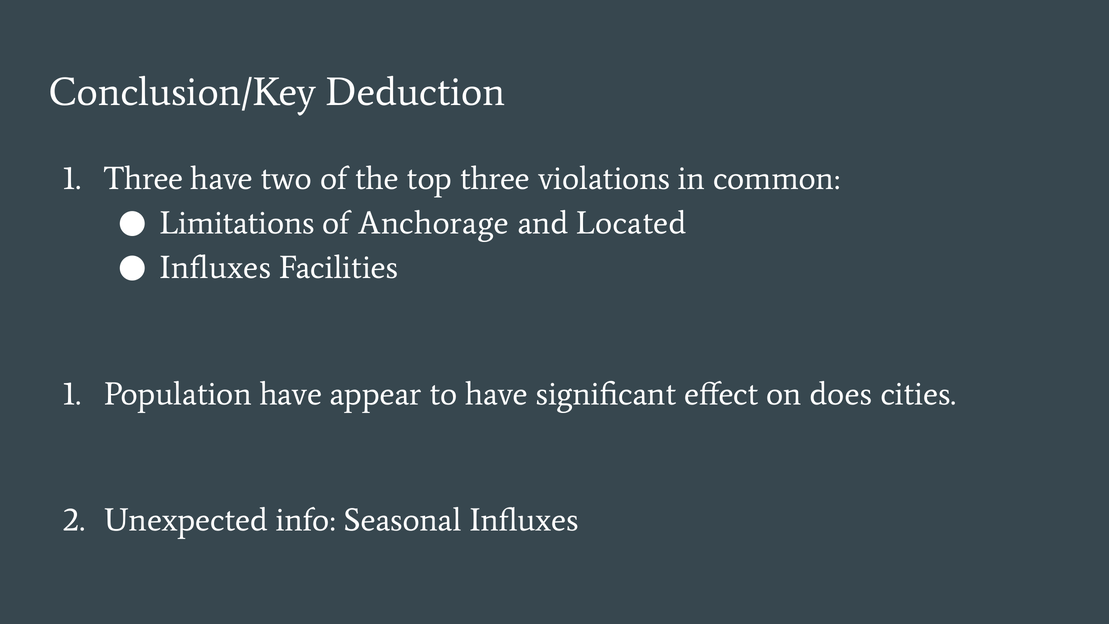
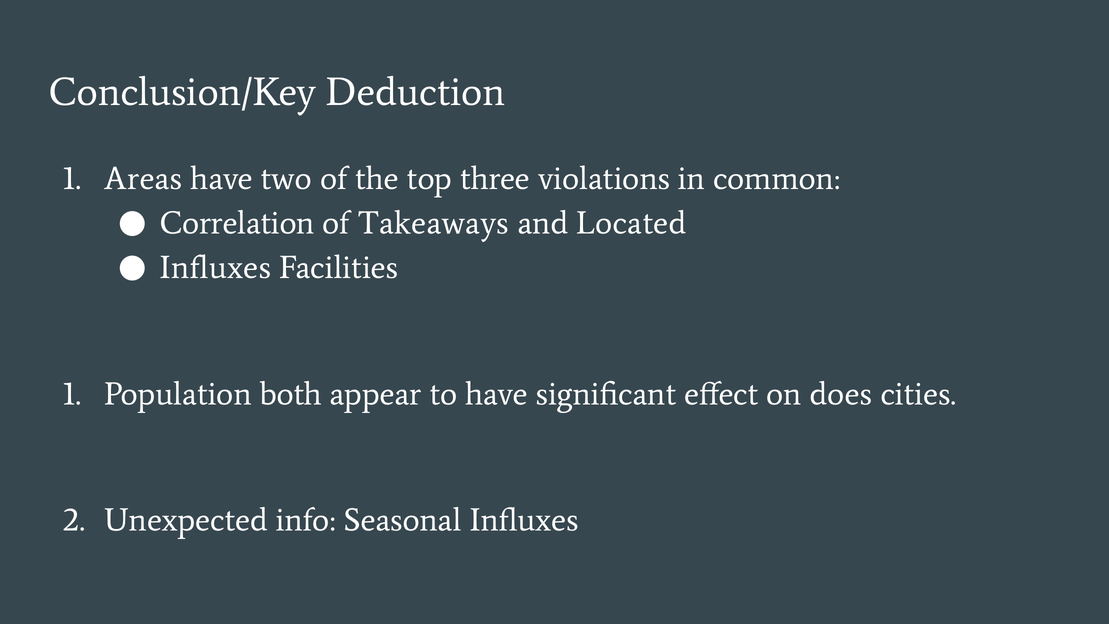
Three at (144, 178): Three -> Areas
Limitations: Limitations -> Correlation
Anchorage: Anchorage -> Takeaways
Population have: have -> both
